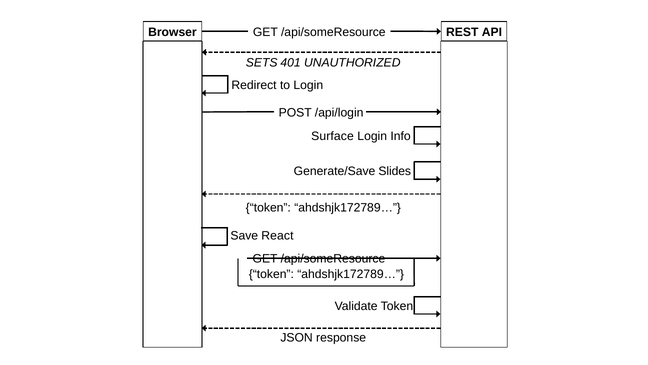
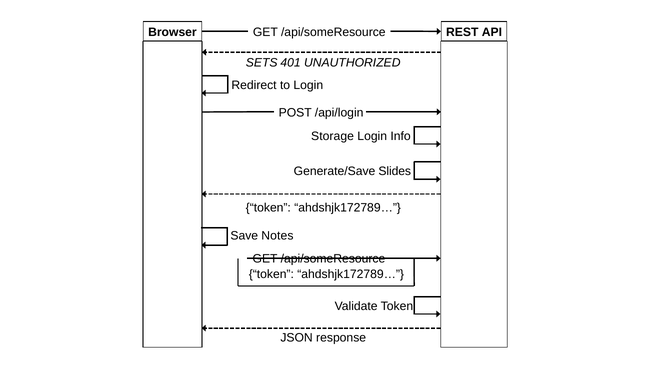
Surface: Surface -> Storage
React: React -> Notes
